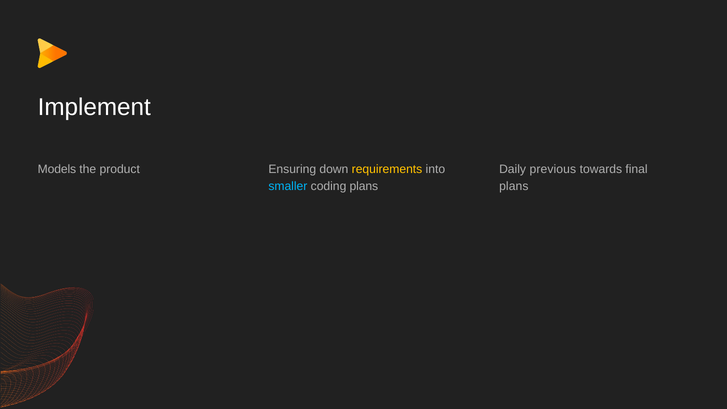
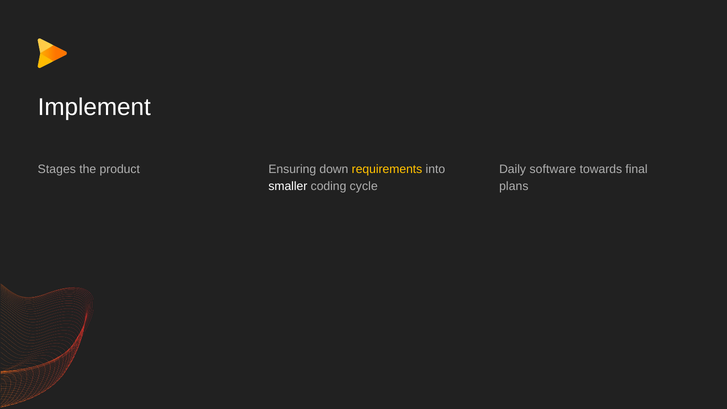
Models: Models -> Stages
previous: previous -> software
smaller colour: light blue -> white
coding plans: plans -> cycle
